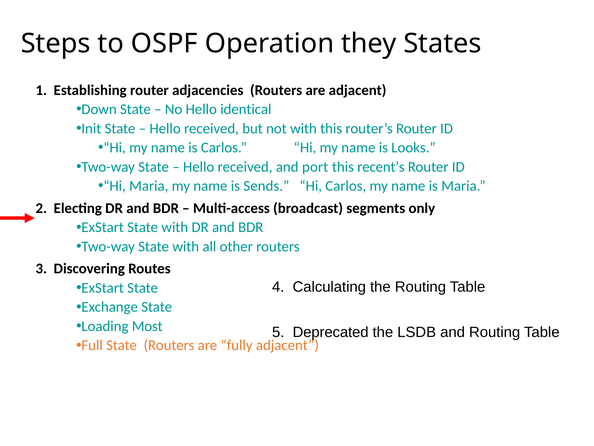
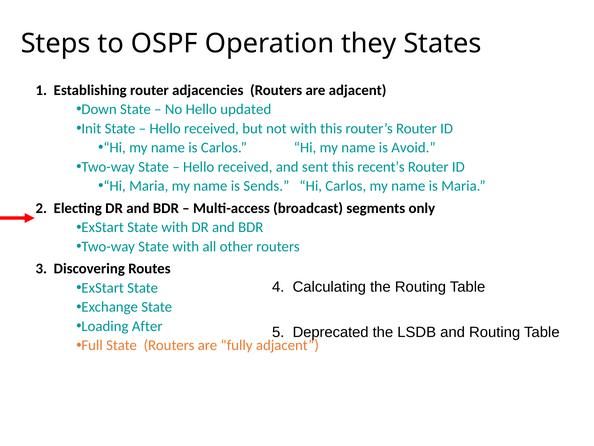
identical: identical -> updated
Looks: Looks -> Avoid
port: port -> sent
Most: Most -> After
